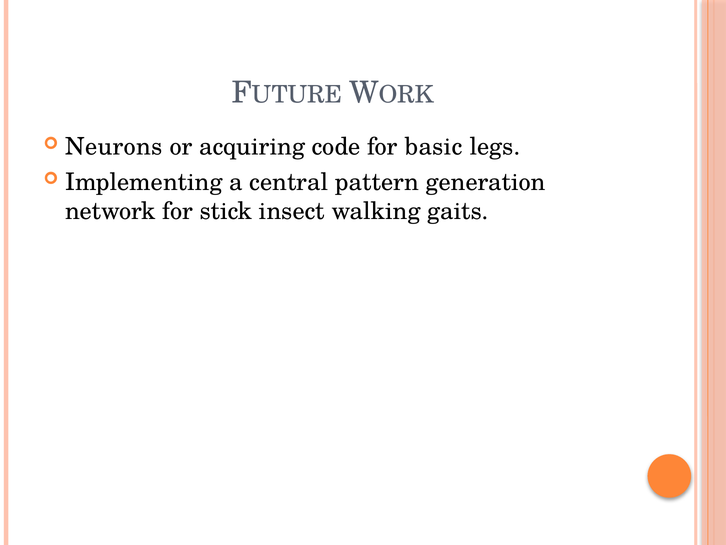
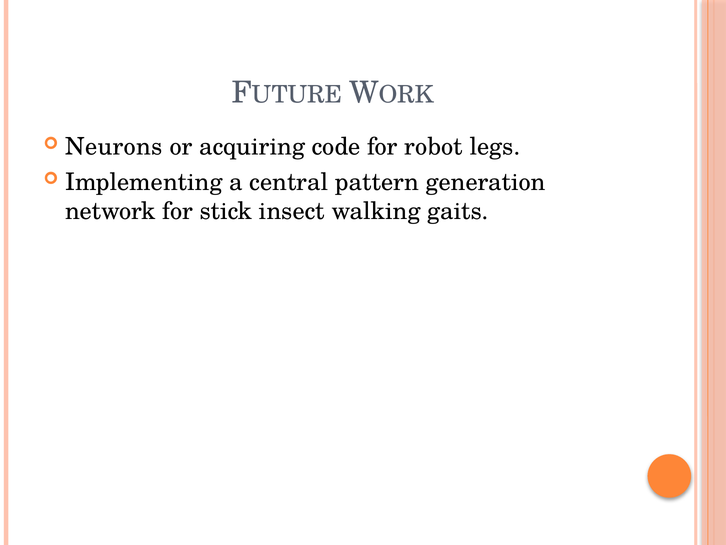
basic: basic -> robot
